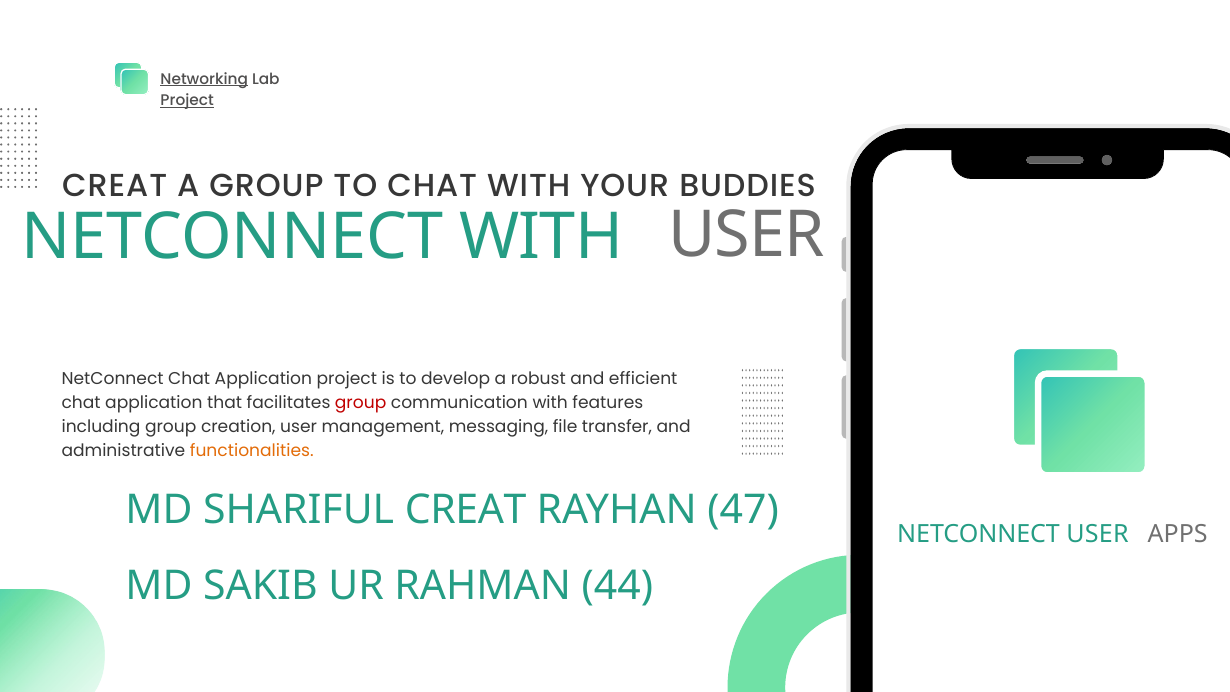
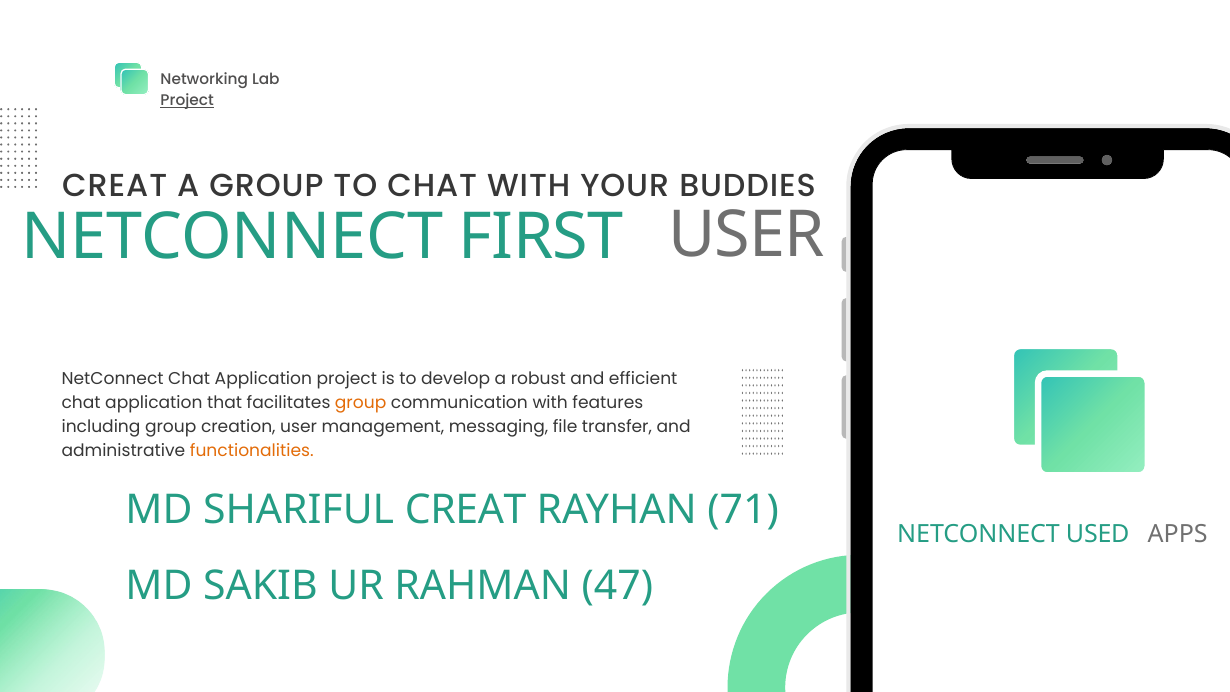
Networking underline: present -> none
NETCONNECT WITH: WITH -> FIRST
group at (361, 403) colour: red -> orange
47: 47 -> 71
NETCONNECT USER: USER -> USED
44: 44 -> 47
